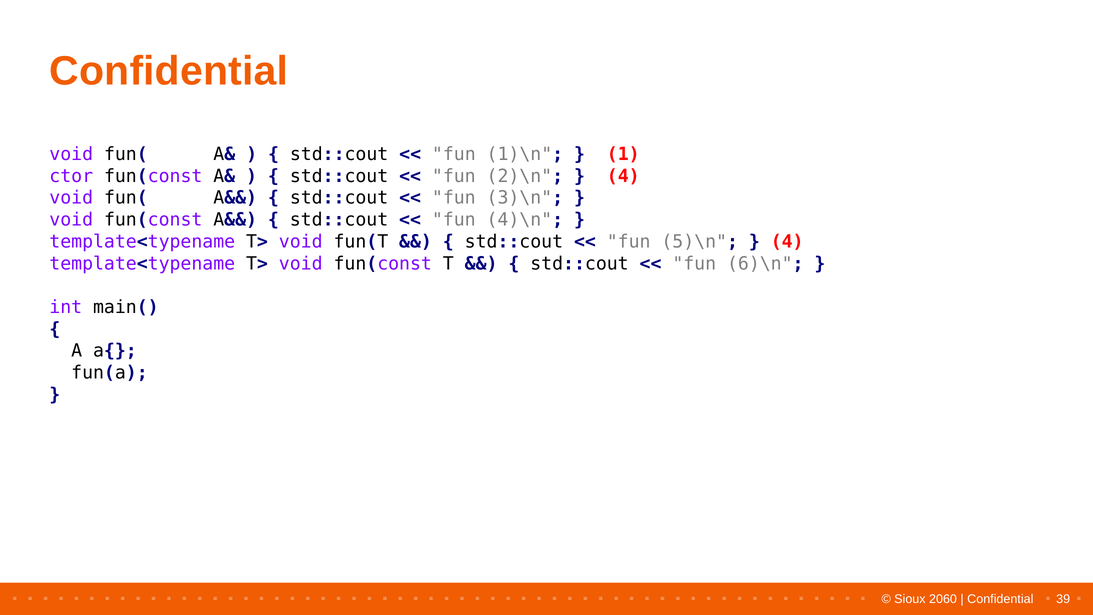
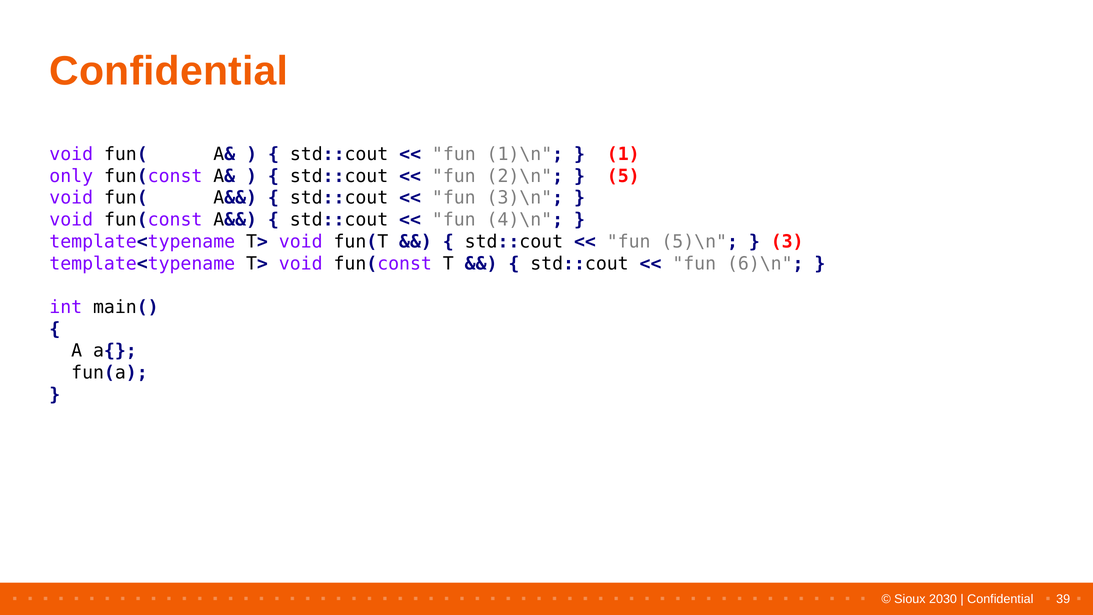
ctor: ctor -> only
4 at (623, 176): 4 -> 5
4 at (787, 242): 4 -> 3
2060: 2060 -> 2030
